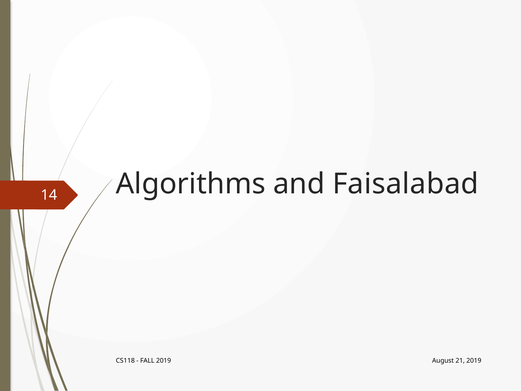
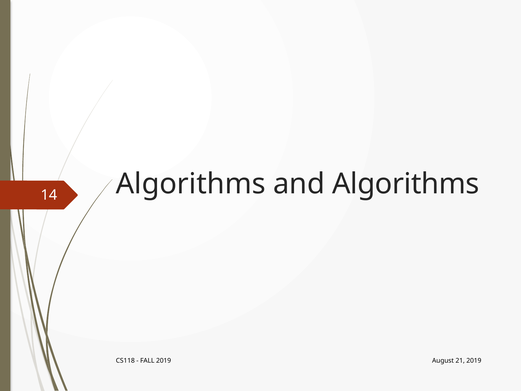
and Faisalabad: Faisalabad -> Algorithms
